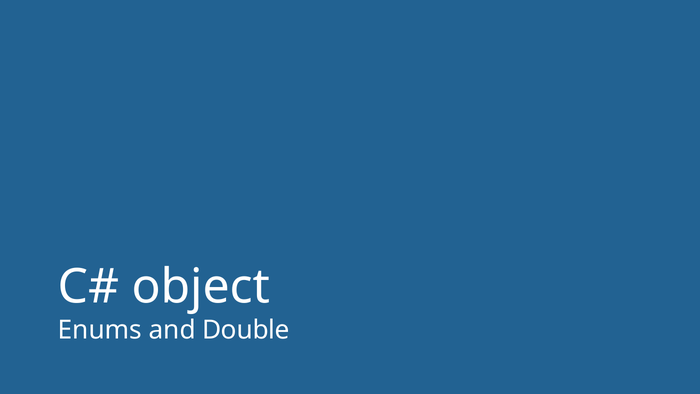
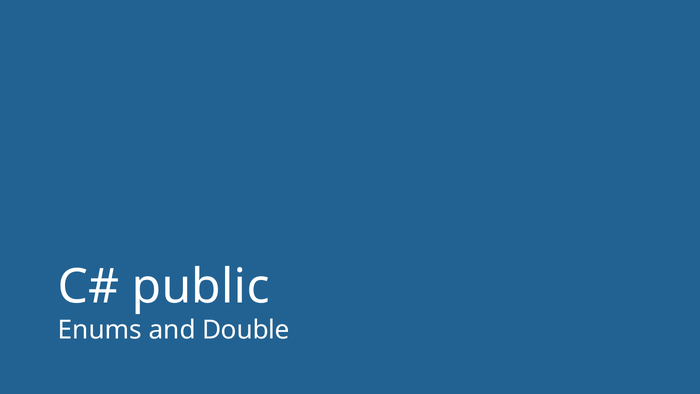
object: object -> public
